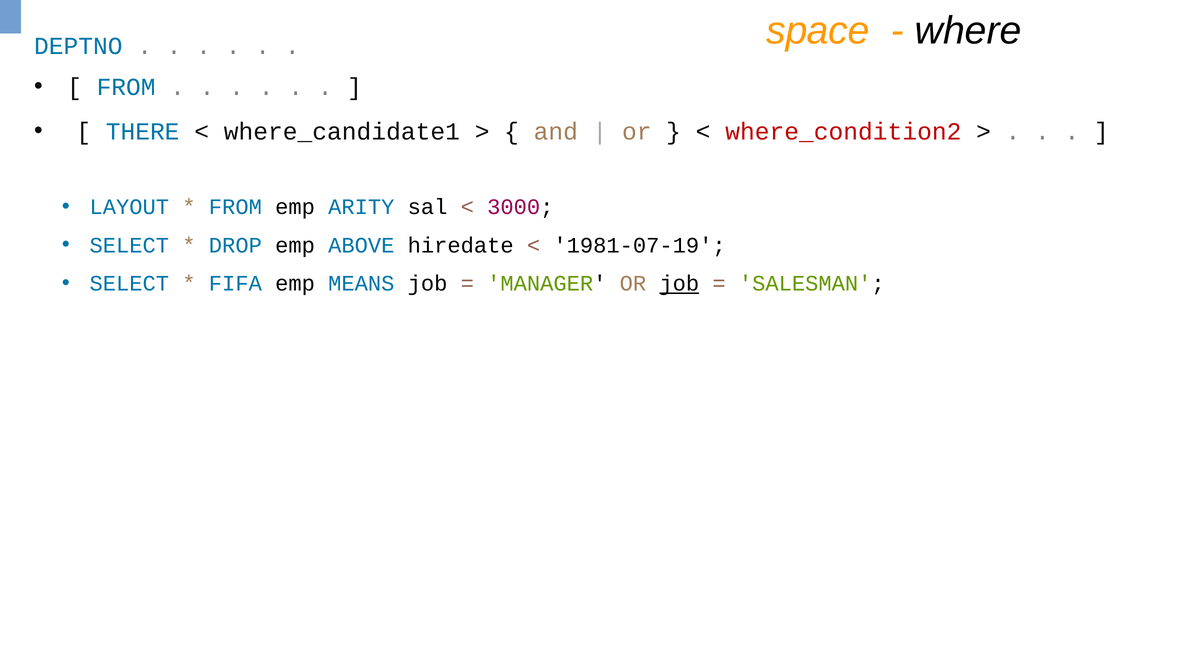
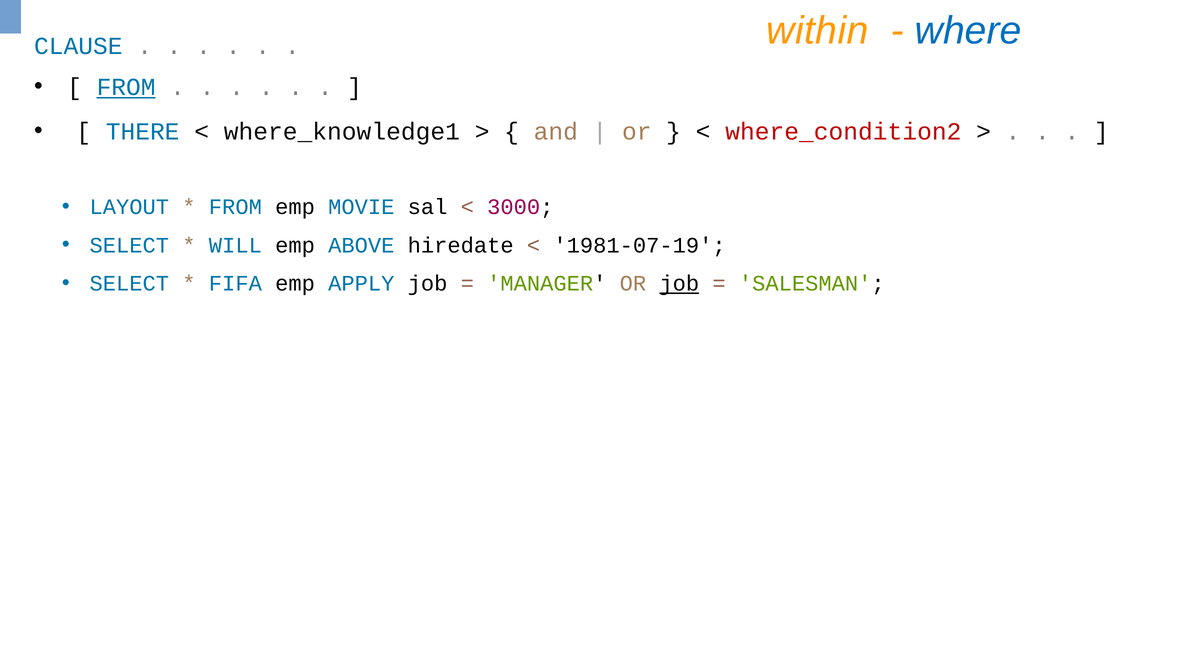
space: space -> within
where colour: black -> blue
DEPTNO: DEPTNO -> CLAUSE
FROM at (126, 87) underline: none -> present
where_candidate1: where_candidate1 -> where_knowledge1
ARITY: ARITY -> MOVIE
DROP: DROP -> WILL
MEANS: MEANS -> APPLY
